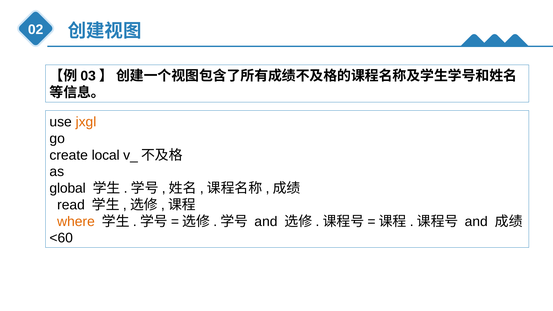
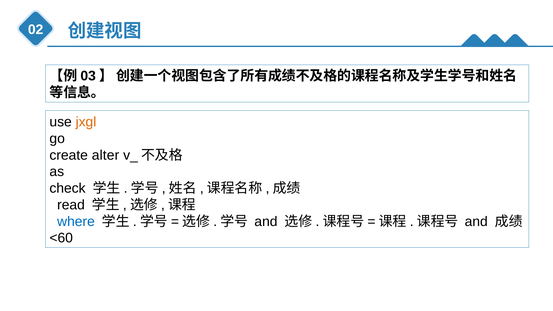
local: local -> alter
global: global -> check
where colour: orange -> blue
